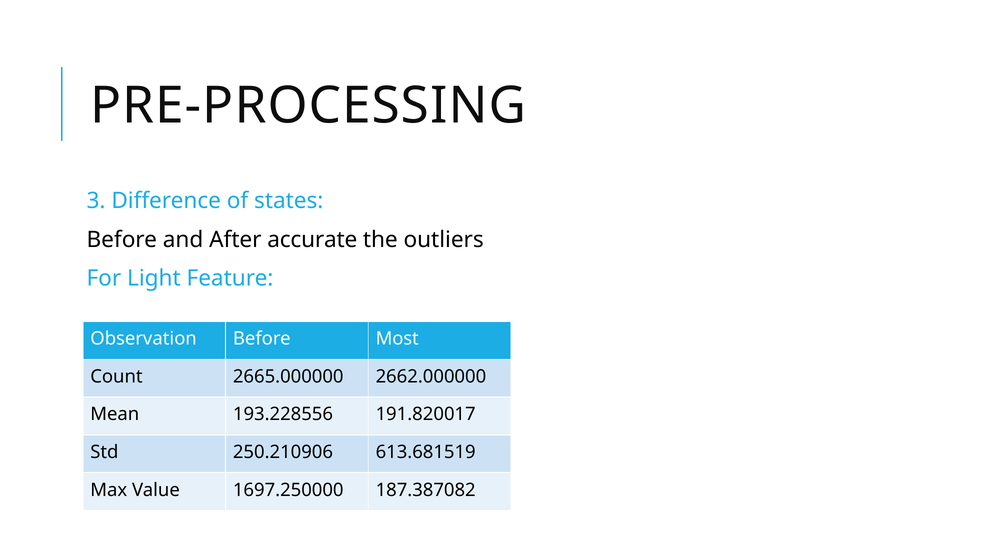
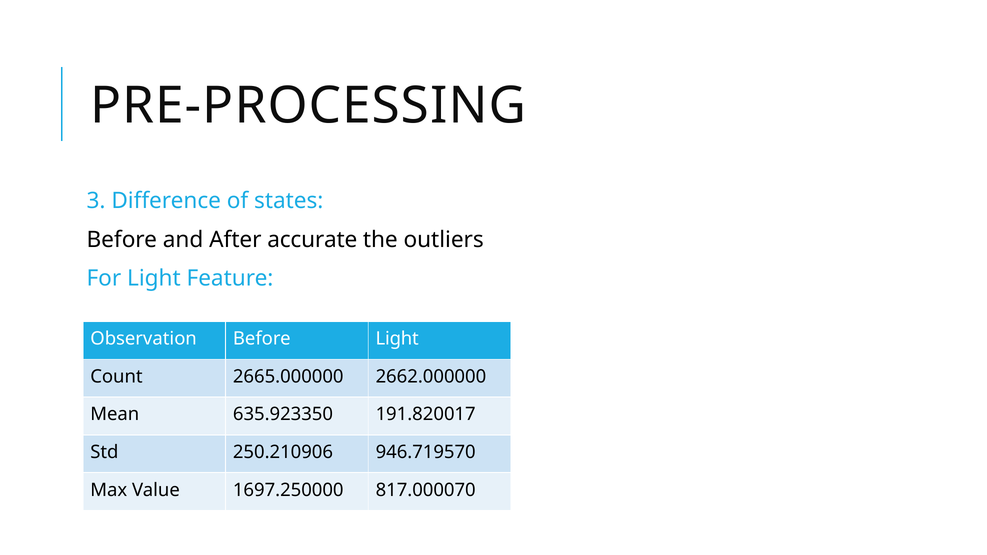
Before Most: Most -> Light
193.228556: 193.228556 -> 635.923350
613.681519: 613.681519 -> 946.719570
187.387082: 187.387082 -> 817.000070
